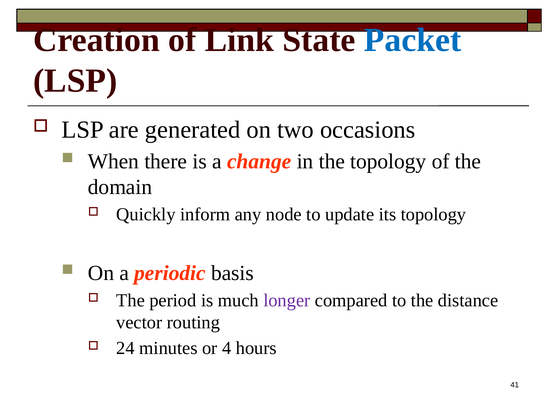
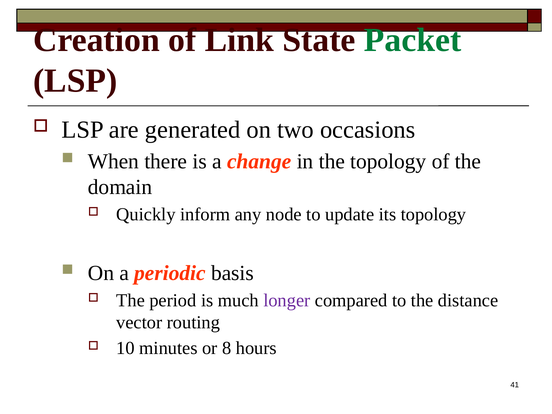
Packet colour: blue -> green
24: 24 -> 10
4: 4 -> 8
